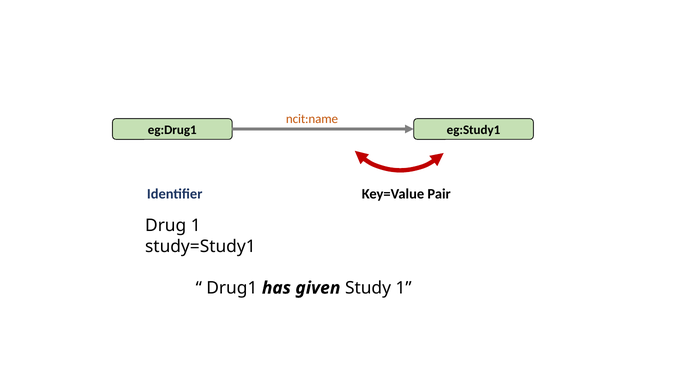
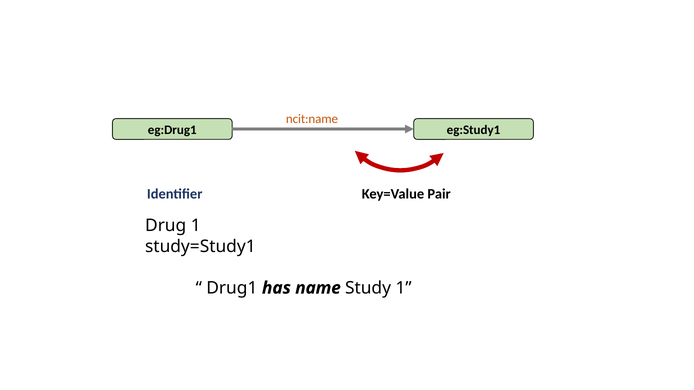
given: given -> name
